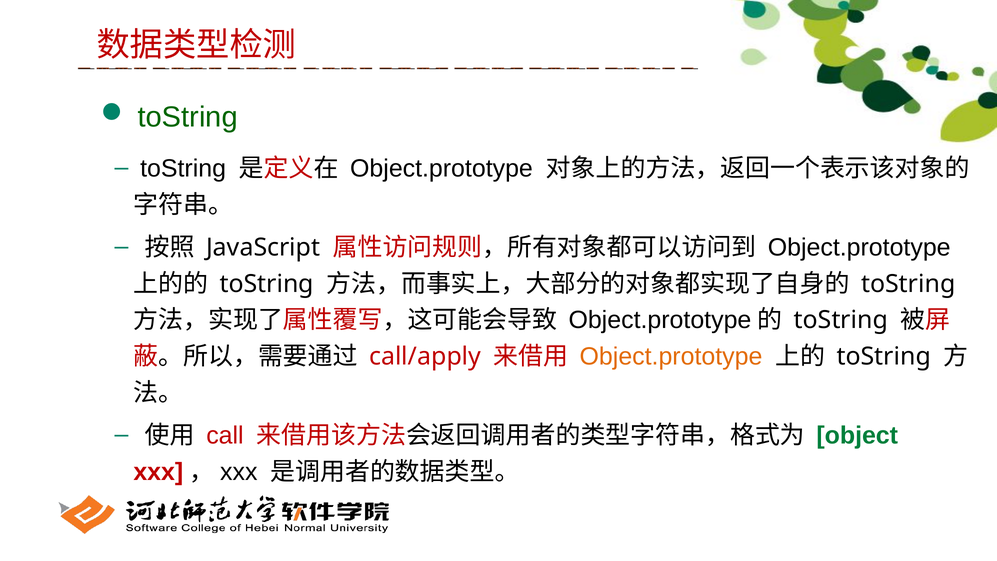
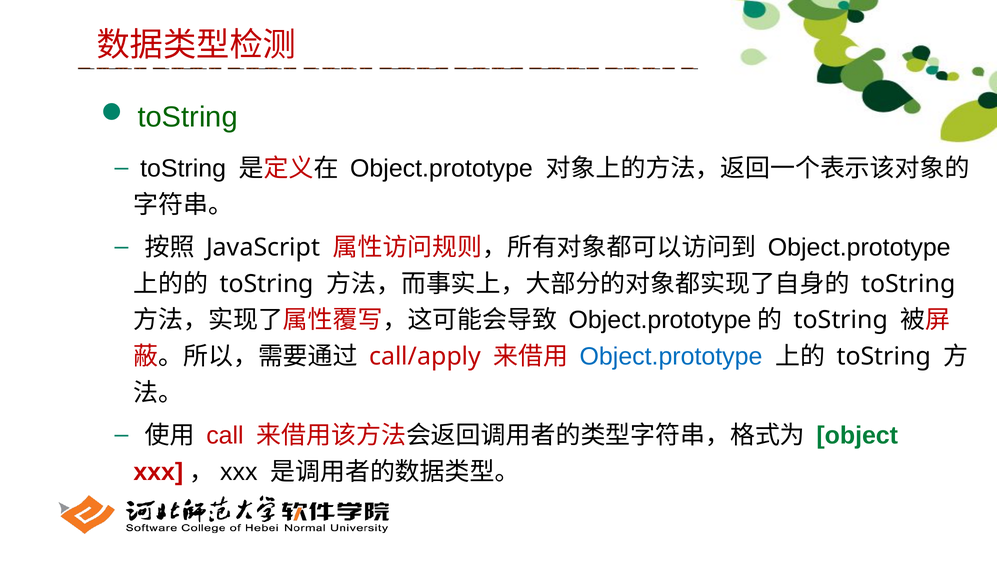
Object.prototype at (671, 356) colour: orange -> blue
